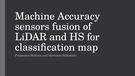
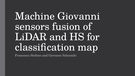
Machine Accuracy: Accuracy -> Giovanni
